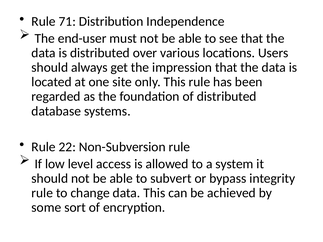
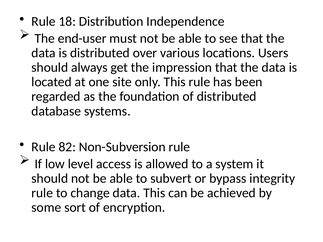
71: 71 -> 18
22: 22 -> 82
